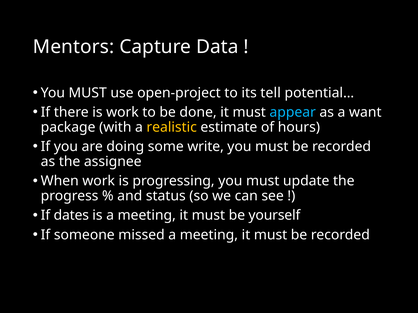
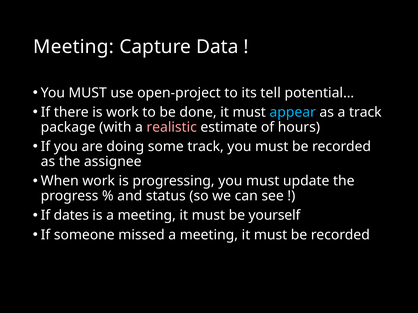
Mentors at (74, 47): Mentors -> Meeting
a want: want -> track
realistic colour: yellow -> pink
some write: write -> track
